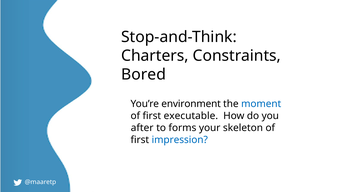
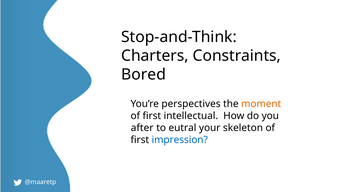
environment: environment -> perspectives
moment colour: blue -> orange
executable: executable -> intellectual
forms: forms -> eutral
